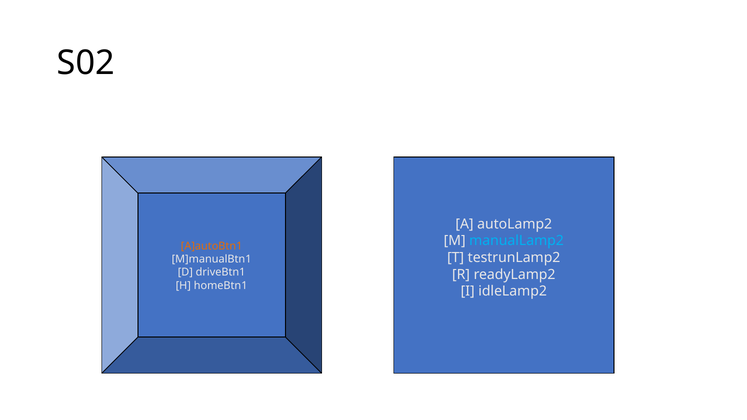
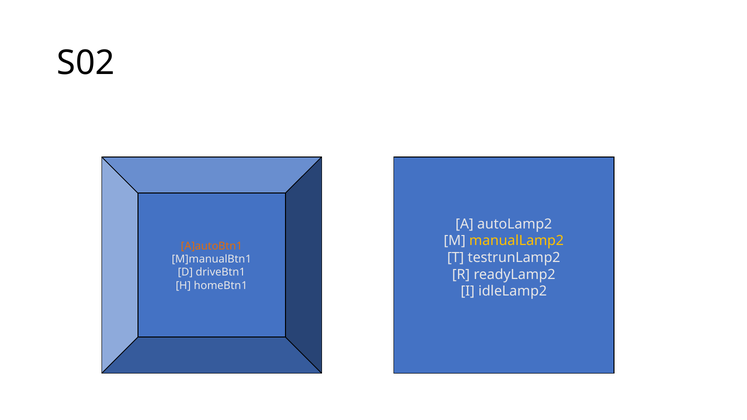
manualLamp2 colour: light blue -> yellow
